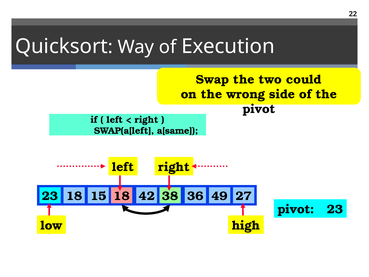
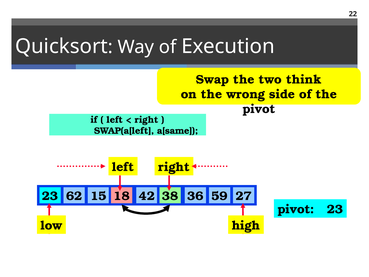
could: could -> think
23 18: 18 -> 62
49: 49 -> 59
